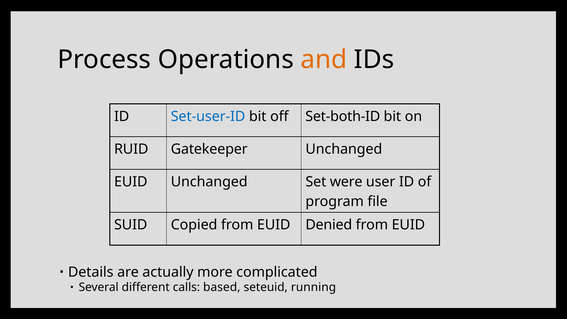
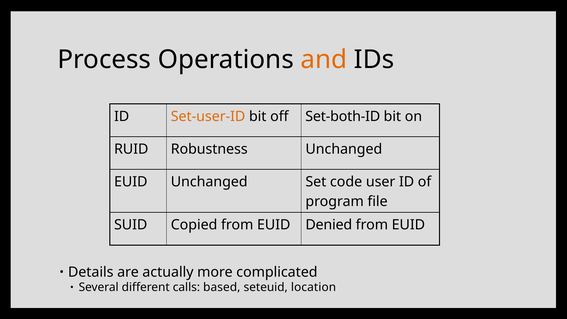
Set-user-ID colour: blue -> orange
Gatekeeper: Gatekeeper -> Robustness
were: were -> code
running: running -> location
